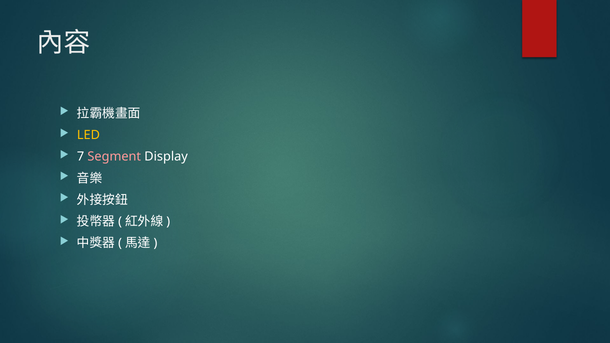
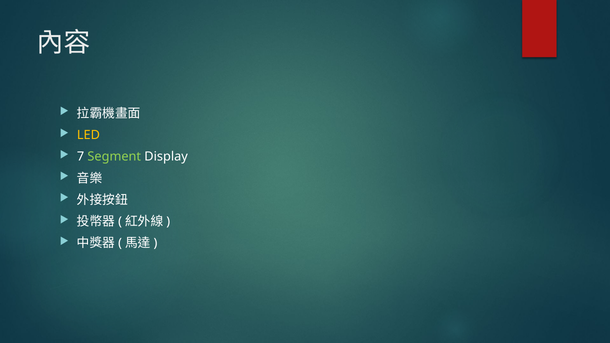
Segment colour: pink -> light green
